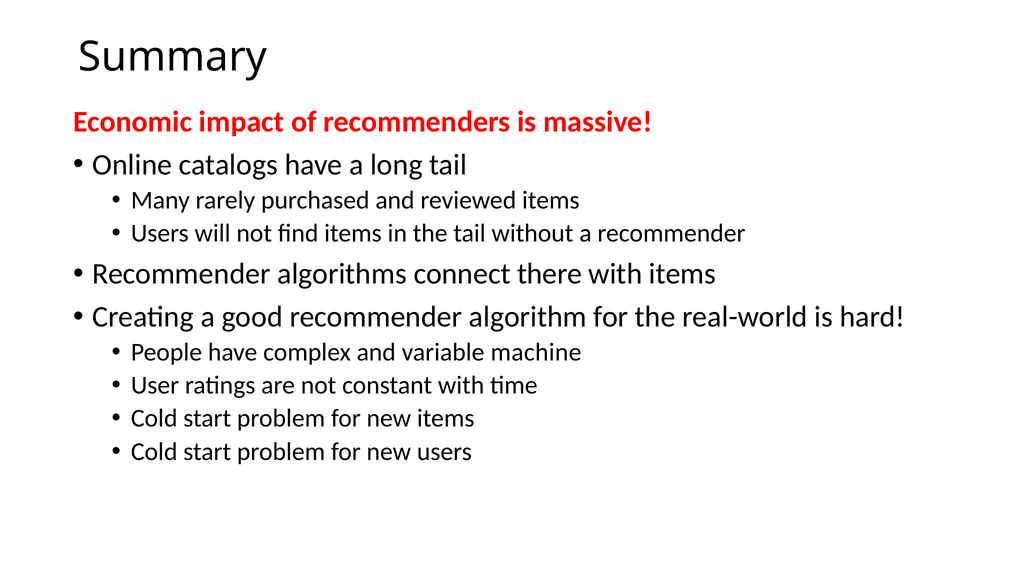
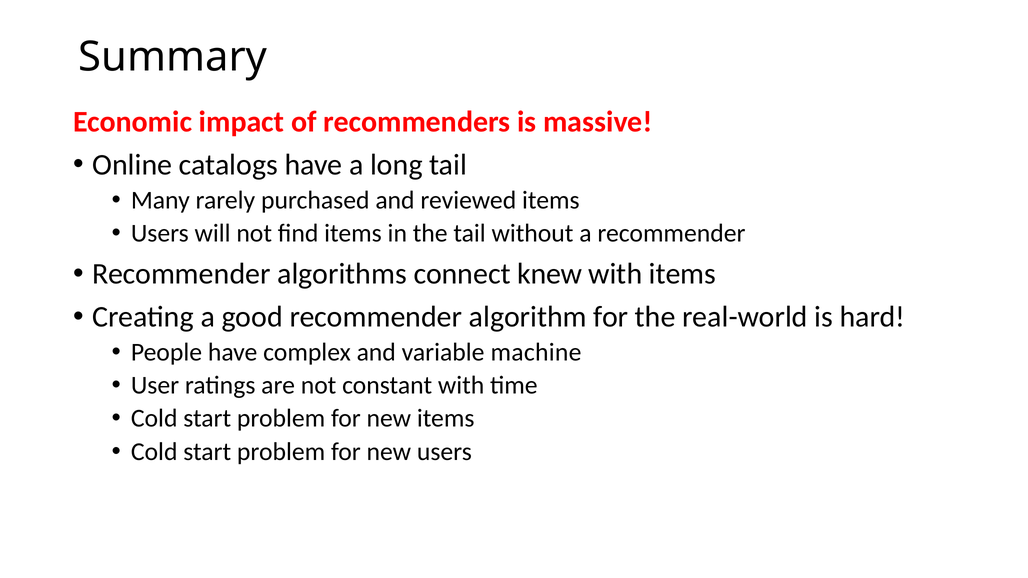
there: there -> knew
